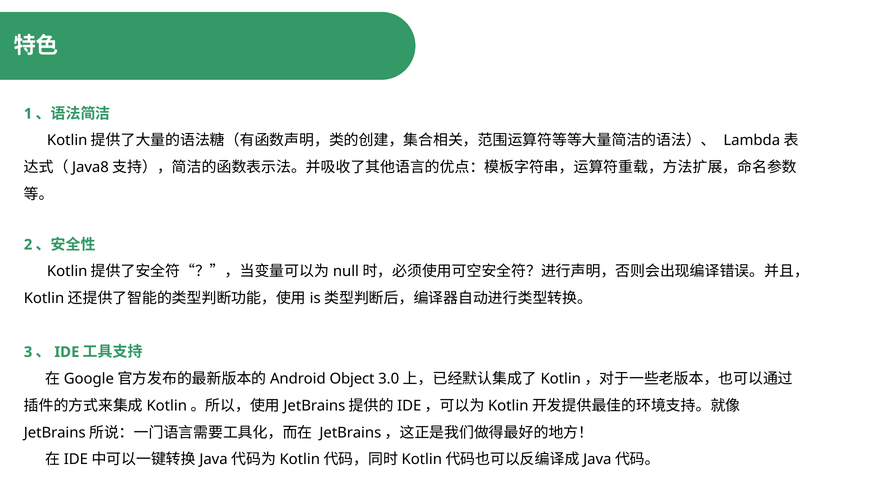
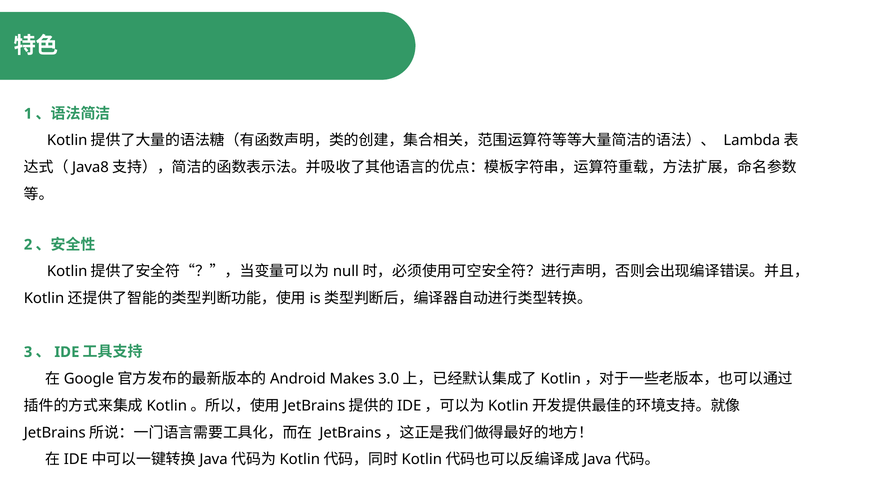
Object: Object -> Makes
